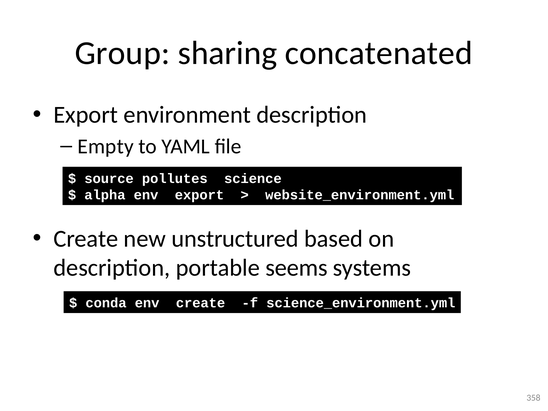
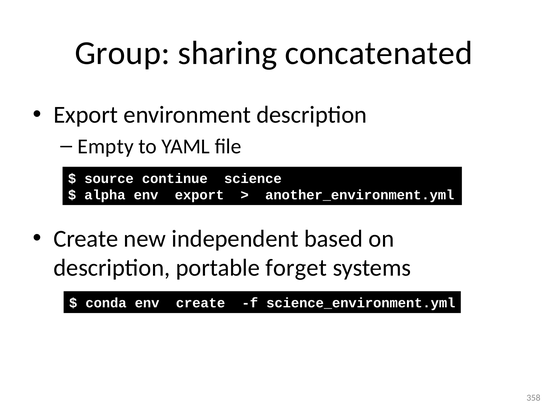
pollutes: pollutes -> continue
website_environment.yml: website_environment.yml -> another_environment.yml
unstructured: unstructured -> independent
seems: seems -> forget
